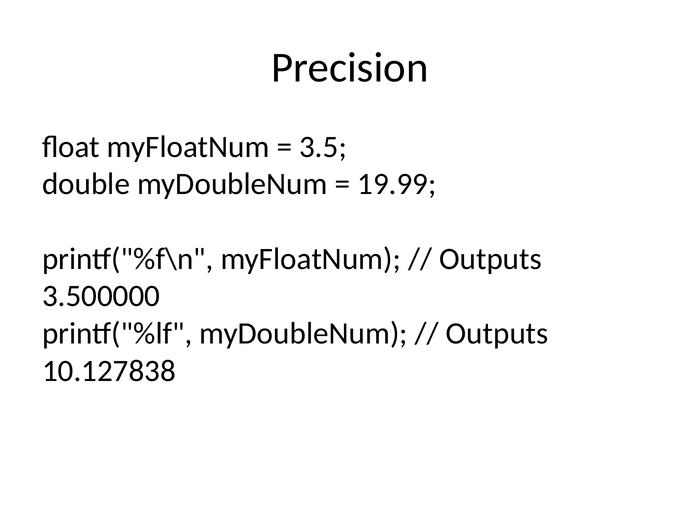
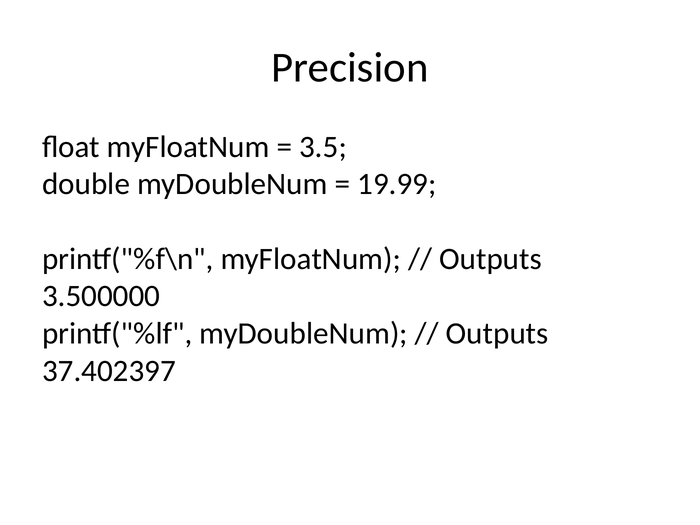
10.127838: 10.127838 -> 37.402397
